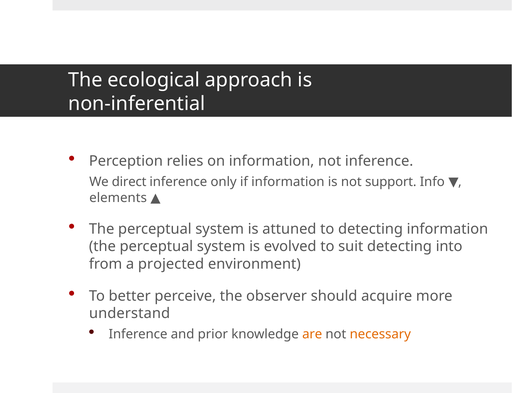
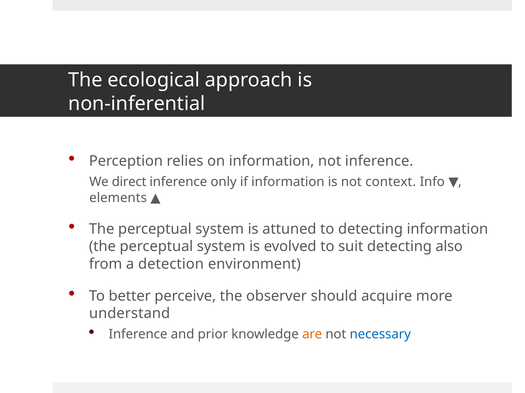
support: support -> context
into: into -> also
projected: projected -> detection
necessary colour: orange -> blue
